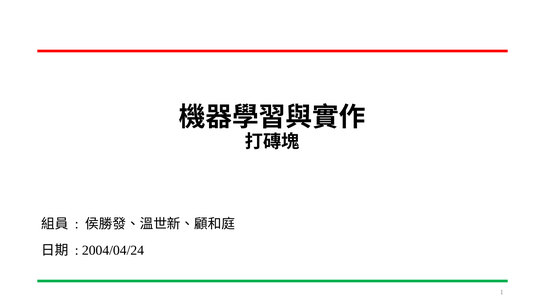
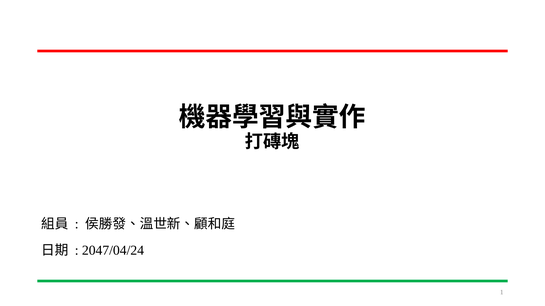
2004/04/24: 2004/04/24 -> 2047/04/24
